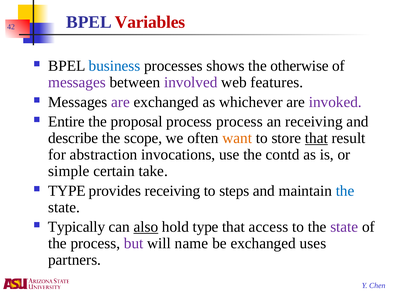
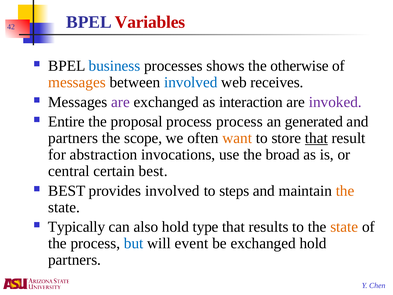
messages at (77, 82) colour: purple -> orange
involved at (191, 82) colour: purple -> blue
features: features -> receives
whichever: whichever -> interaction
an receiving: receiving -> generated
describe at (73, 138): describe -> partners
contd: contd -> broad
simple: simple -> central
certain take: take -> best
TYPE at (67, 191): TYPE -> BEST
provides receiving: receiving -> involved
the at (345, 191) colour: blue -> orange
also underline: present -> none
access: access -> results
state at (344, 227) colour: purple -> orange
but colour: purple -> blue
name: name -> event
exchanged uses: uses -> hold
